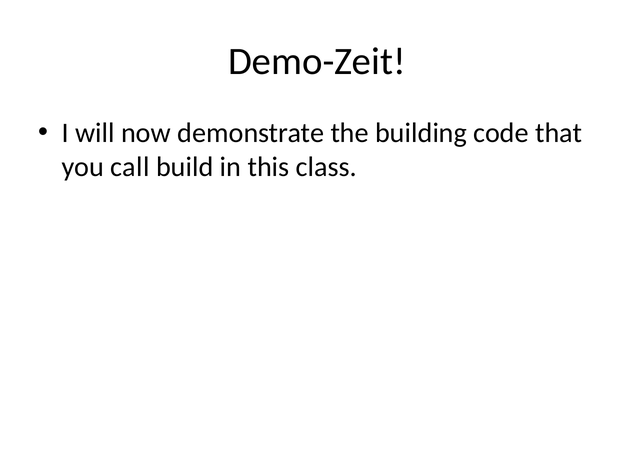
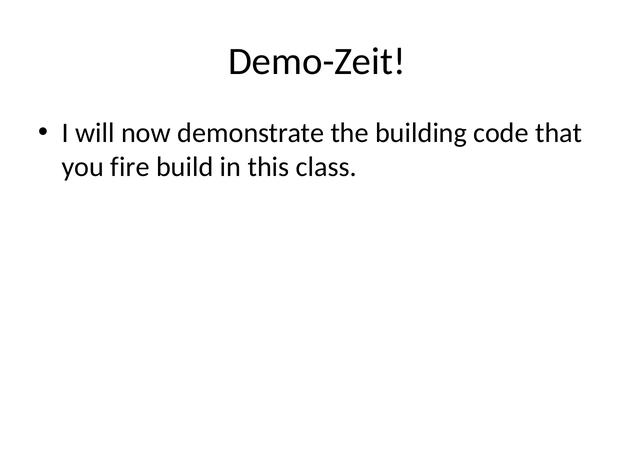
call: call -> fire
